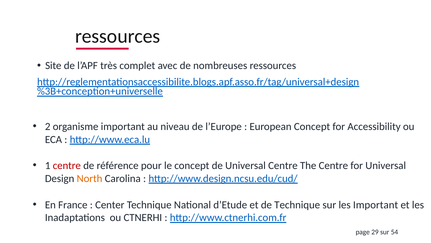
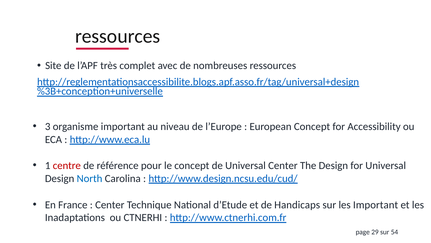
2: 2 -> 3
Universal Centre: Centre -> Center
The Centre: Centre -> Design
North colour: orange -> blue
de Technique: Technique -> Handicaps
